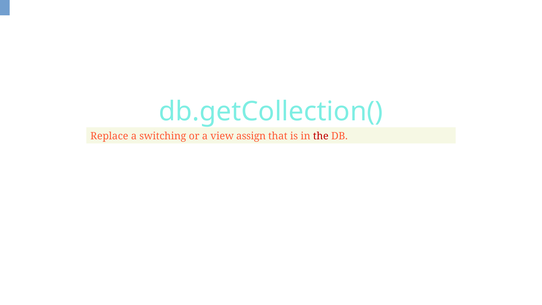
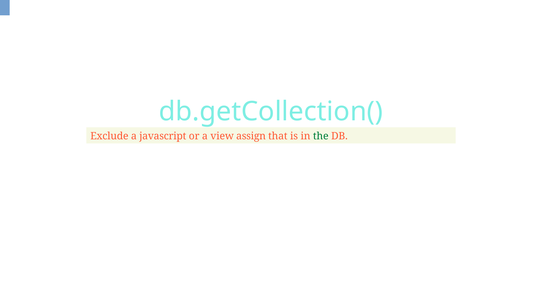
Replace: Replace -> Exclude
switching: switching -> javascript
the colour: red -> green
